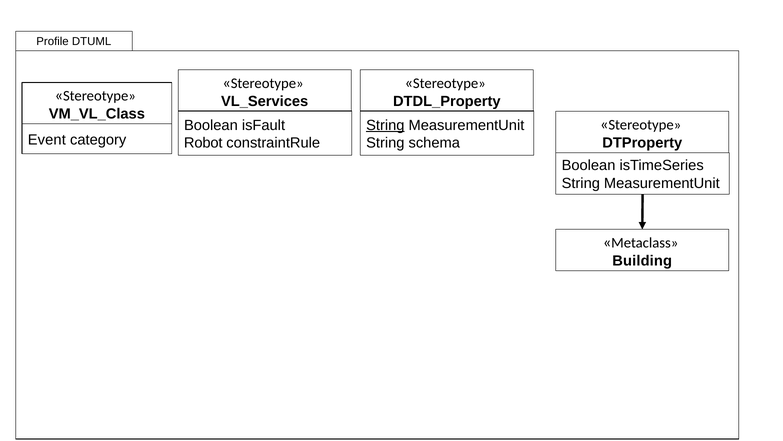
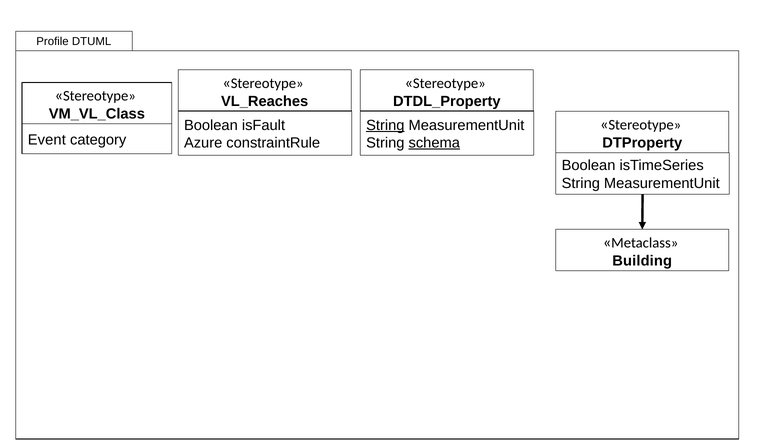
VL_Services: VL_Services -> VL_Reaches
Robot: Robot -> Azure
schema underline: none -> present
